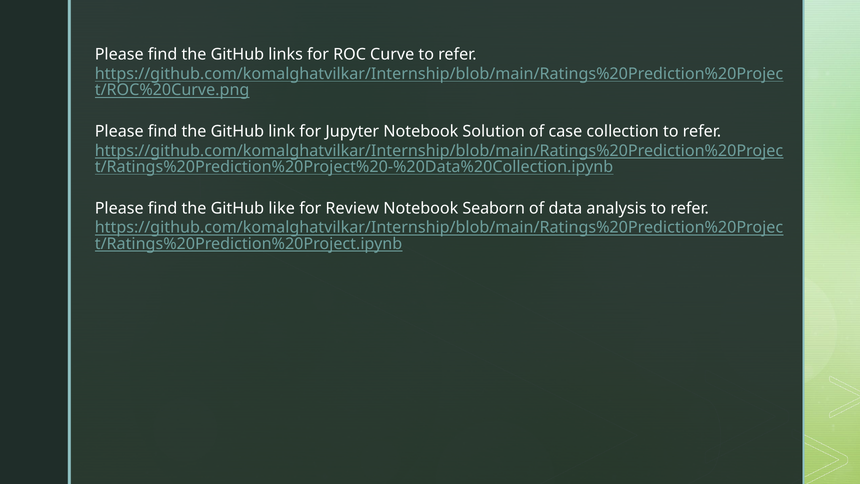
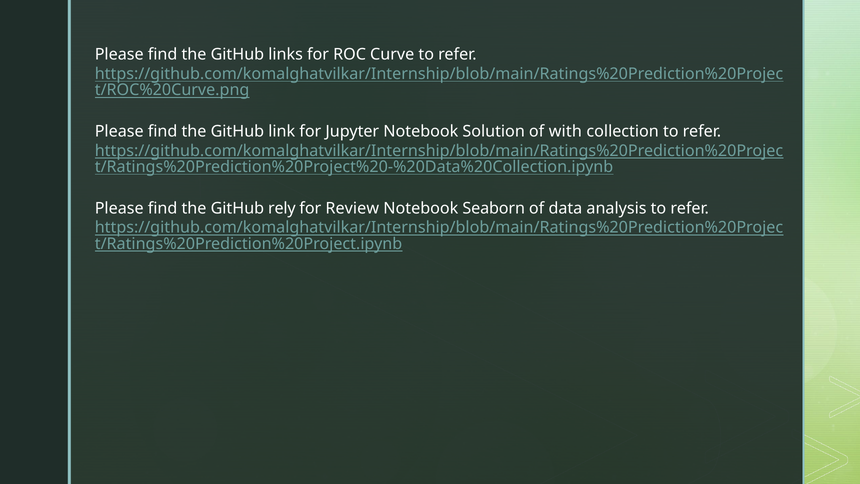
case: case -> with
like: like -> rely
